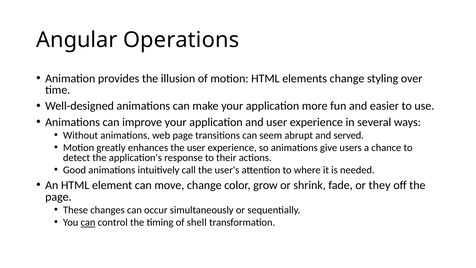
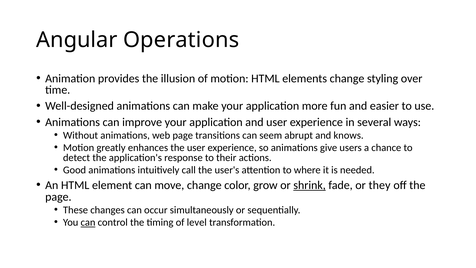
served: served -> knows
shrink underline: none -> present
shell: shell -> level
